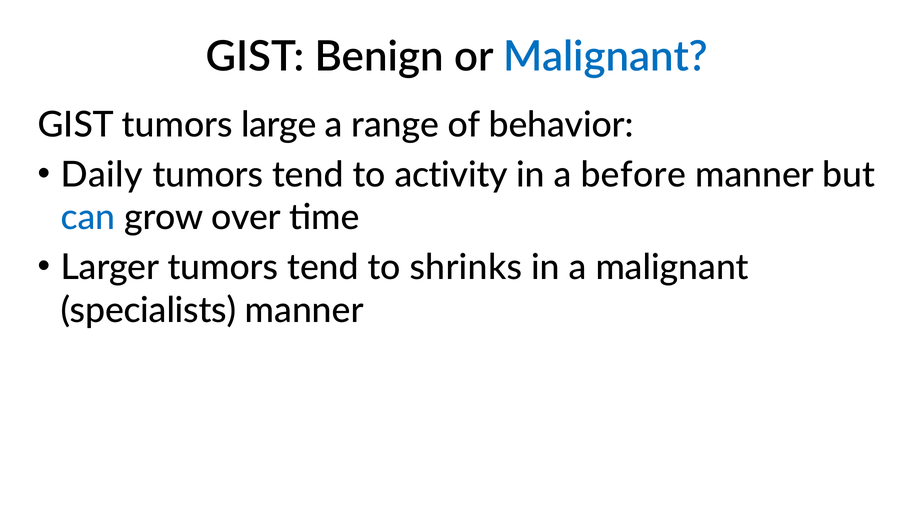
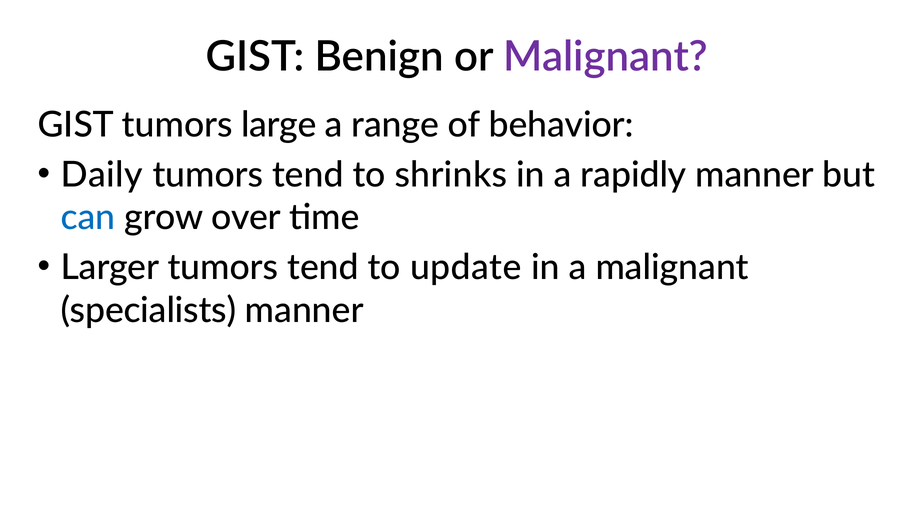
Malignant at (605, 57) colour: blue -> purple
activity: activity -> shrinks
before: before -> rapidly
shrinks: shrinks -> update
